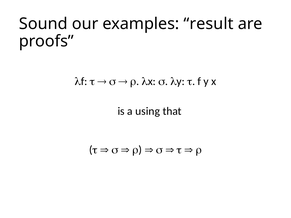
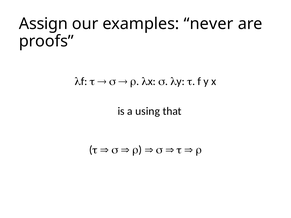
Sound: Sound -> Assign
result: result -> never
